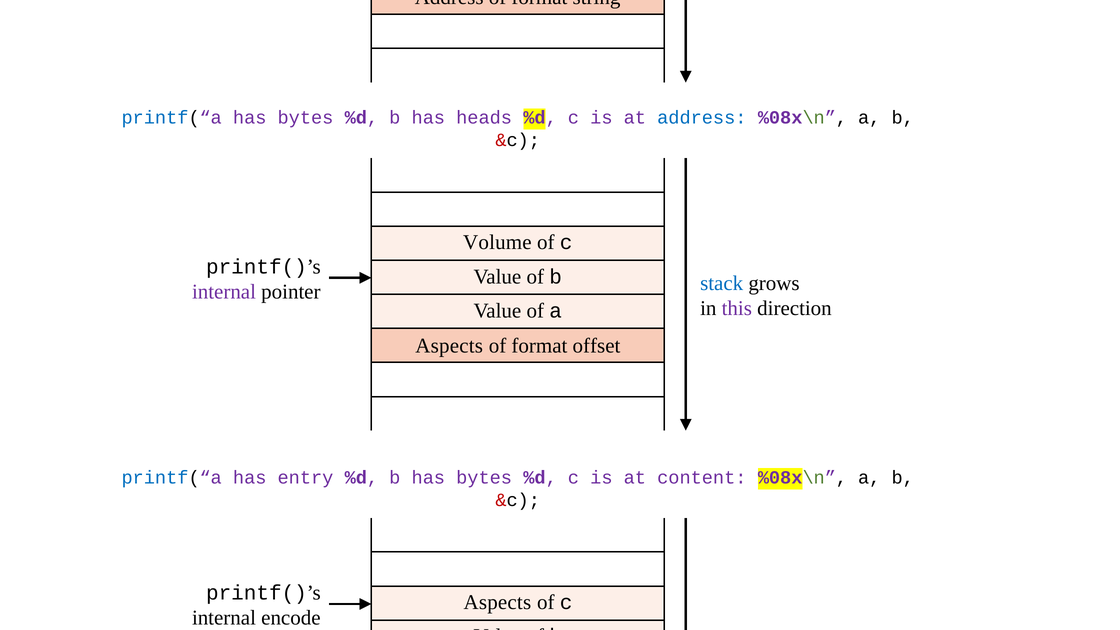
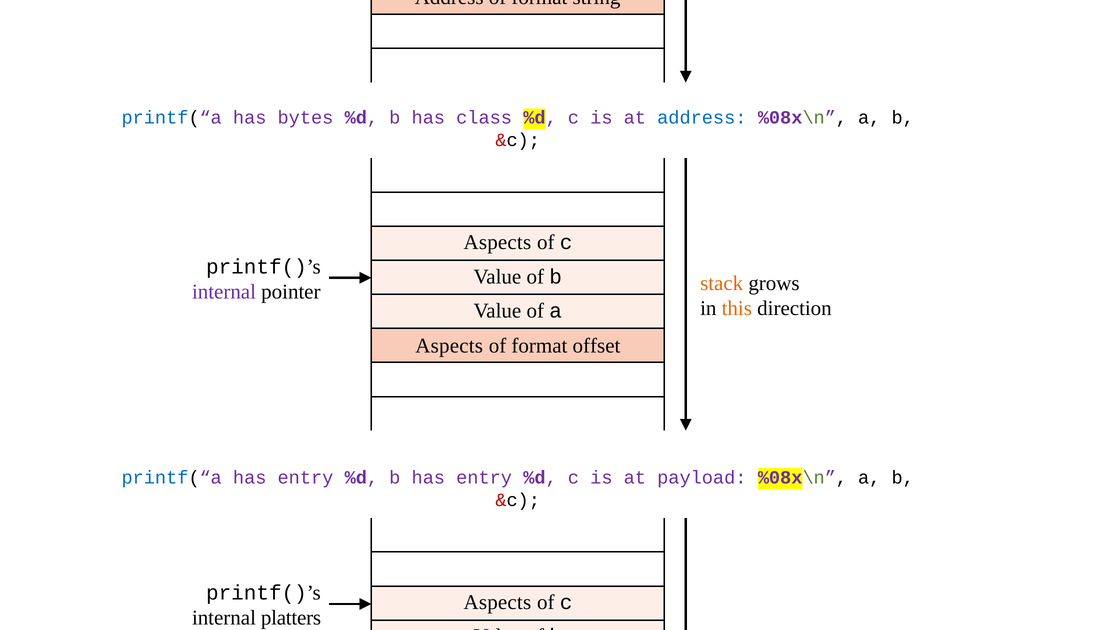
heads: heads -> class
Volume at (497, 243): Volume -> Aspects
stack at (722, 283) colour: blue -> orange
this at (737, 308) colour: purple -> orange
b has bytes: bytes -> entry
content: content -> payload
encode: encode -> platters
